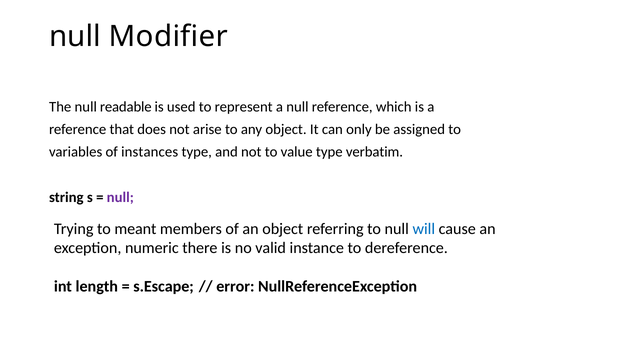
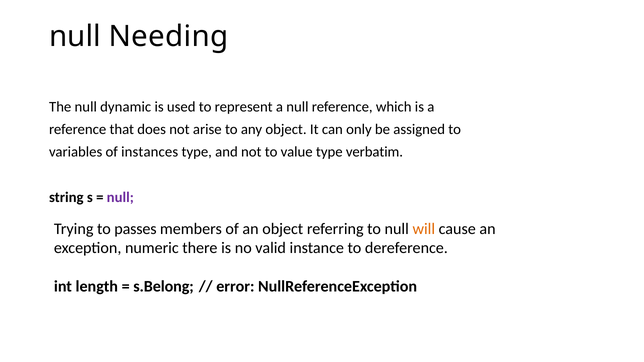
Modifier: Modifier -> Needing
readable: readable -> dynamic
meant: meant -> passes
will colour: blue -> orange
s.Escape: s.Escape -> s.Belong
